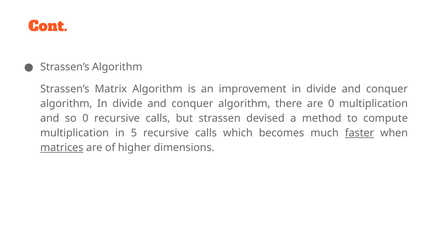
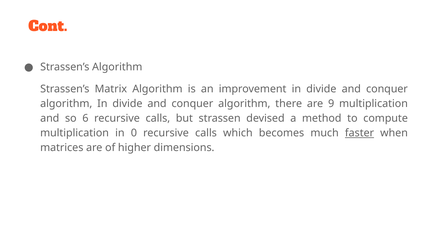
are 0: 0 -> 9
so 0: 0 -> 6
5: 5 -> 0
matrices underline: present -> none
